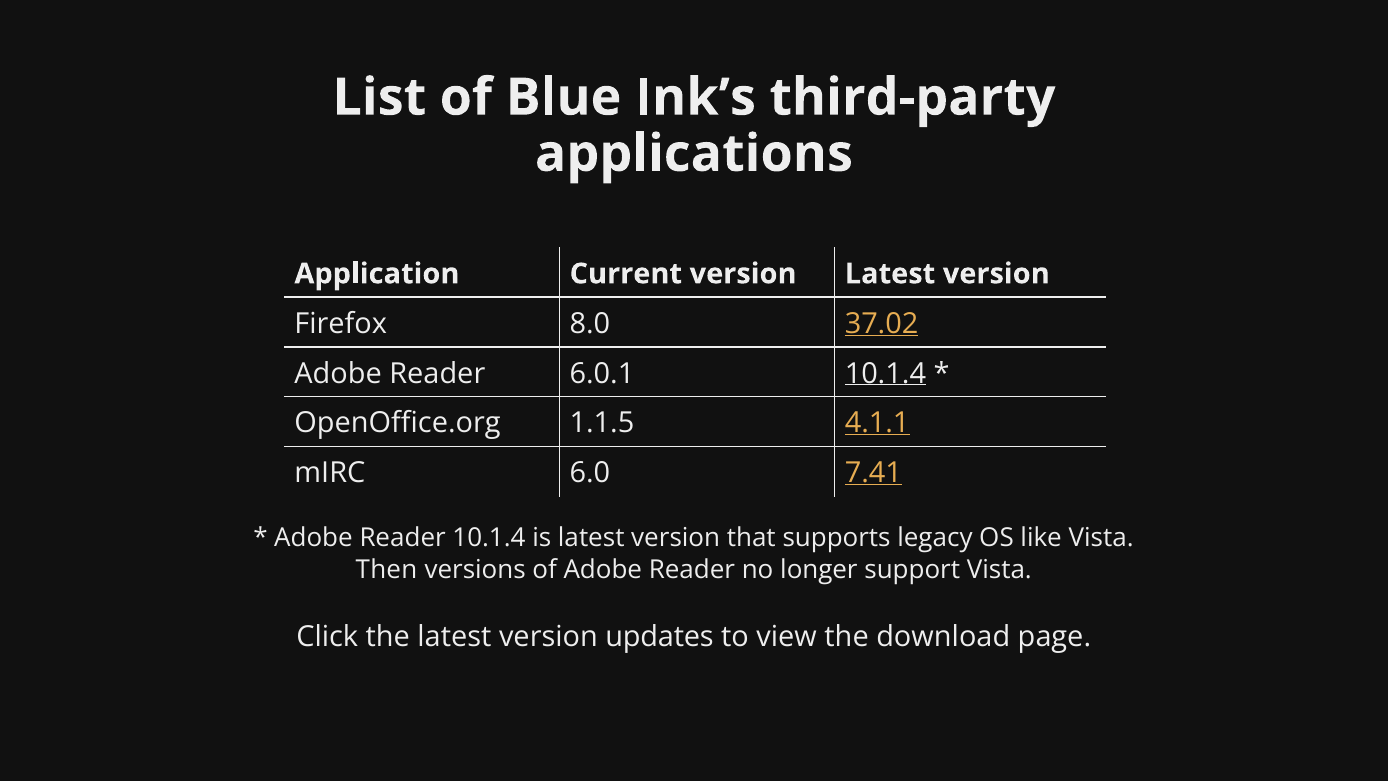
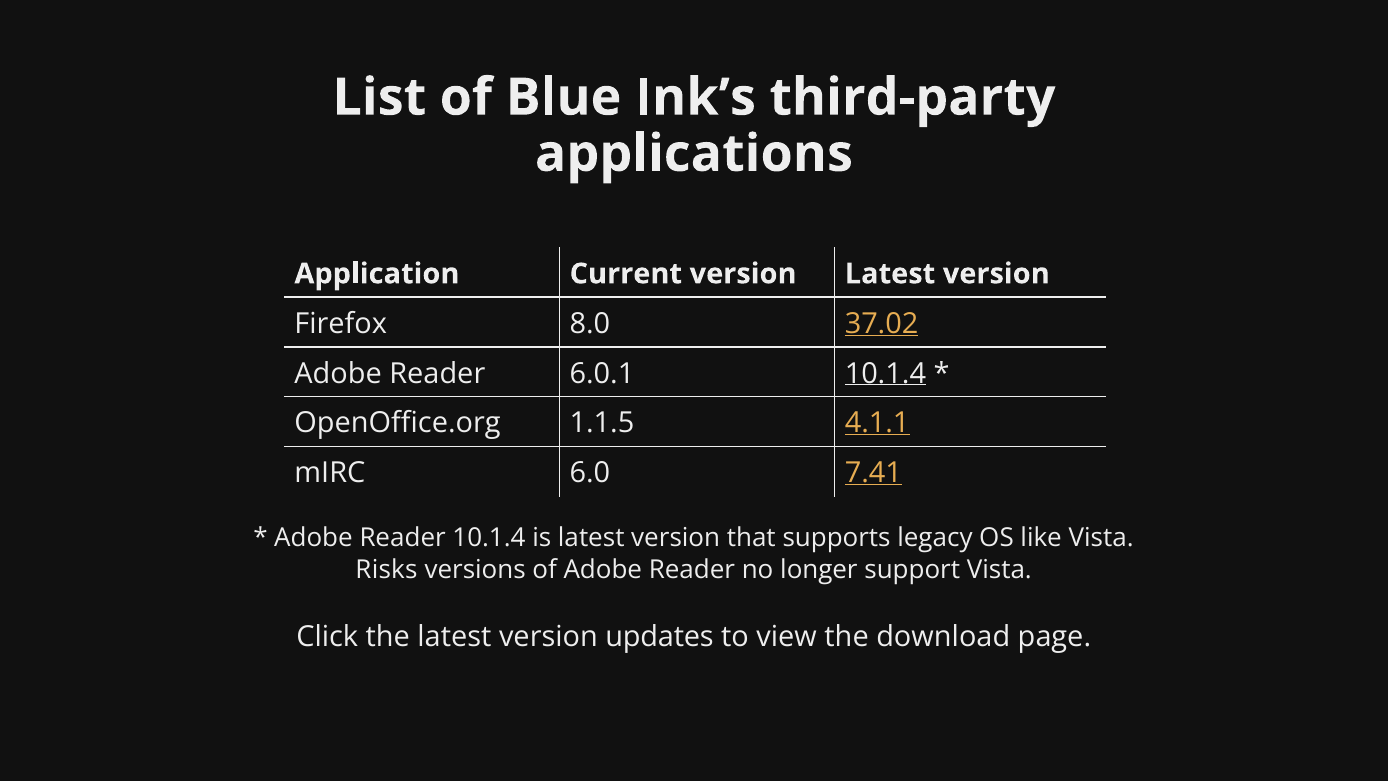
Then: Then -> Risks
